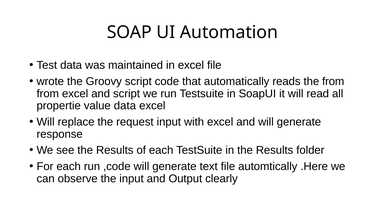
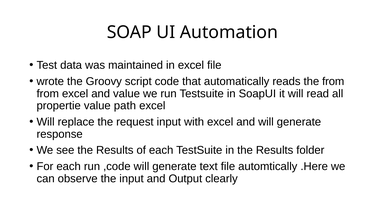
and script: script -> value
value data: data -> path
